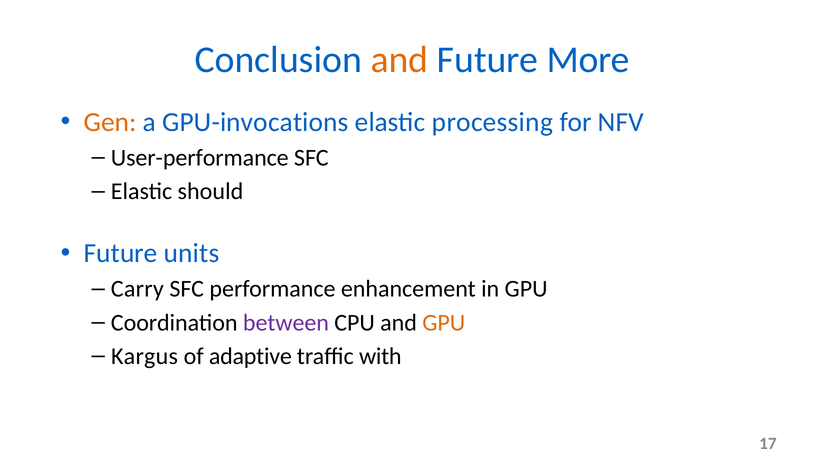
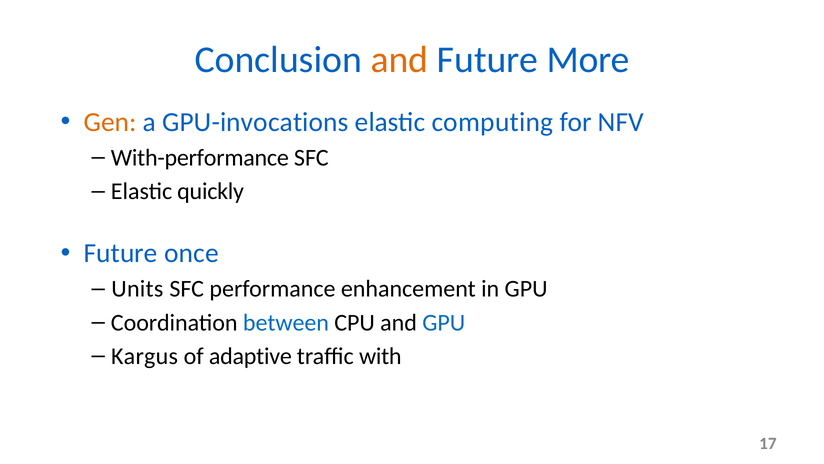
processing: processing -> computing
User-performance: User-performance -> With-performance
should: should -> quickly
units: units -> once
Carry: Carry -> Units
between colour: purple -> blue
GPU at (444, 322) colour: orange -> blue
